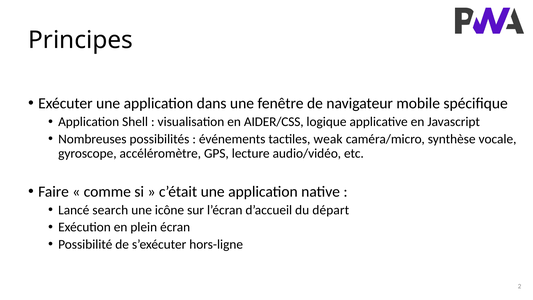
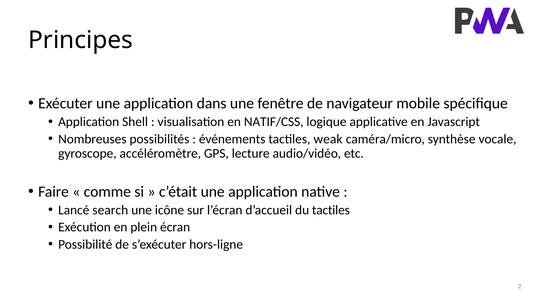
AIDER/CSS: AIDER/CSS -> NATIF/CSS
du départ: départ -> tactiles
